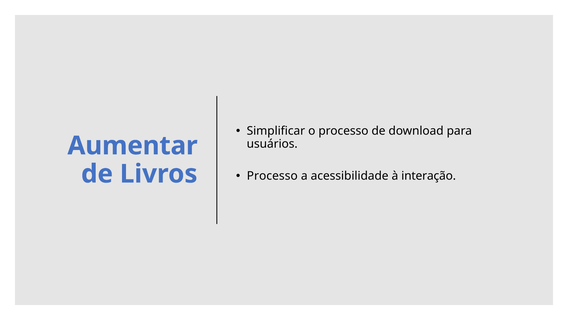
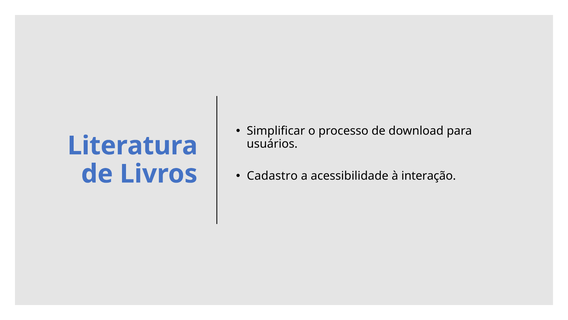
Aumentar: Aumentar -> Literatura
Processo at (272, 176): Processo -> Cadastro
